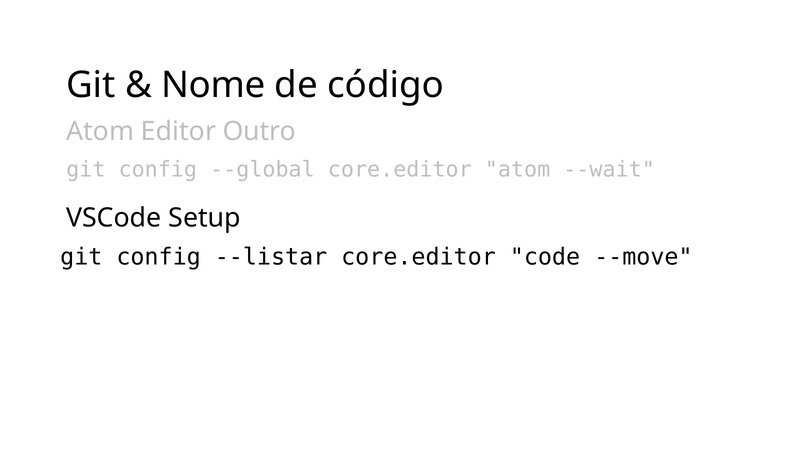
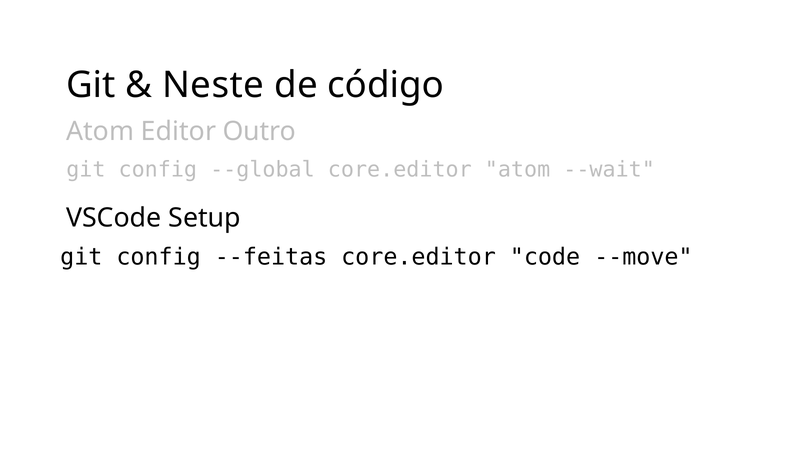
Nome: Nome -> Neste
--listar: --listar -> --feitas
